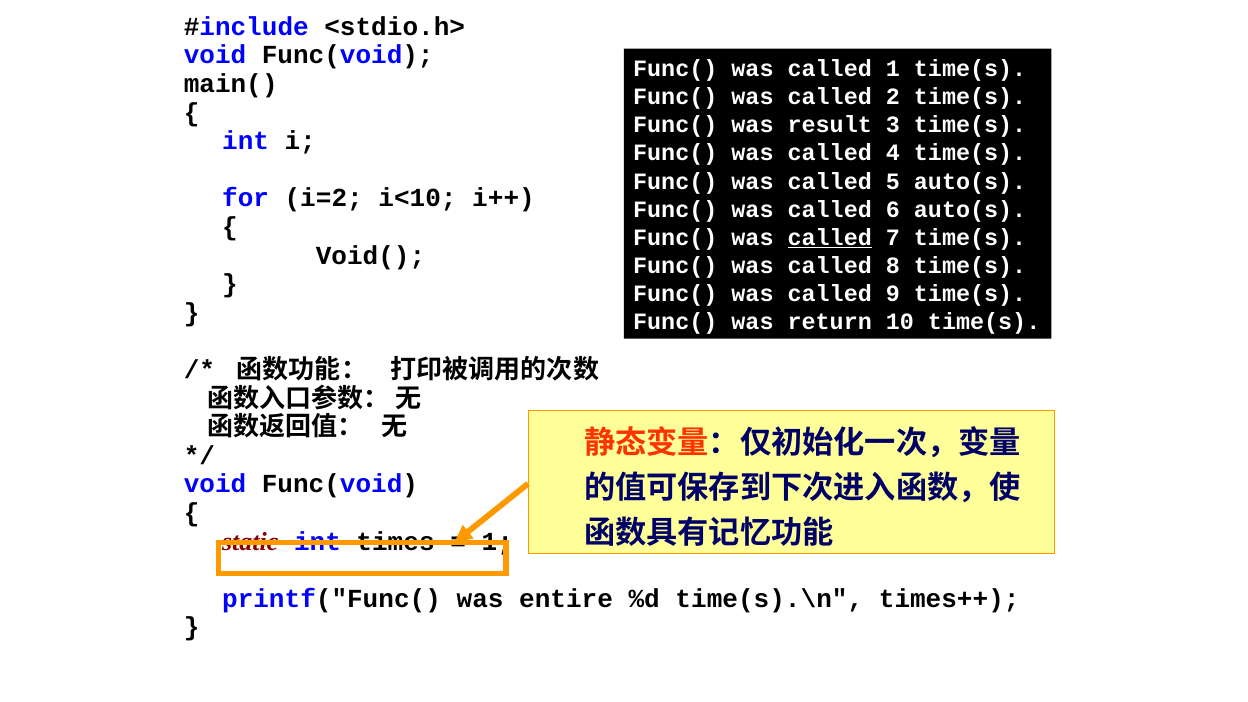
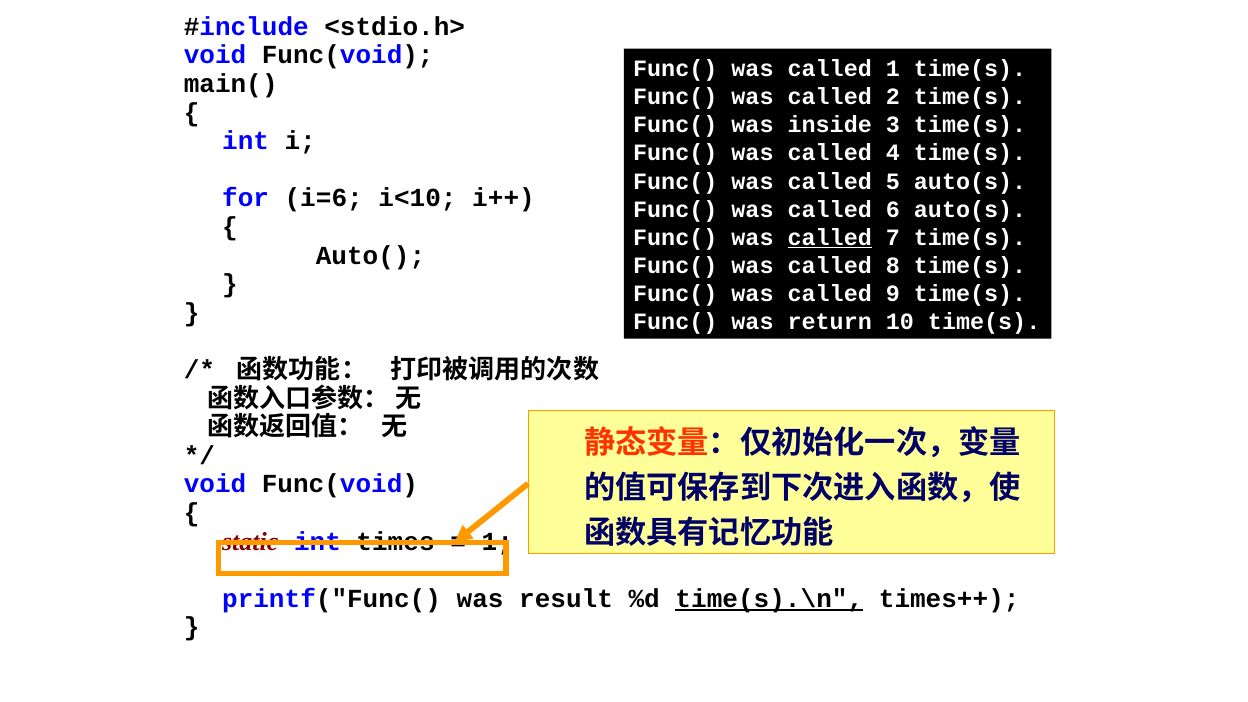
result: result -> inside
i=2: i=2 -> i=6
Void(: Void( -> Auto(
entire: entire -> result
time(s).\n underline: none -> present
